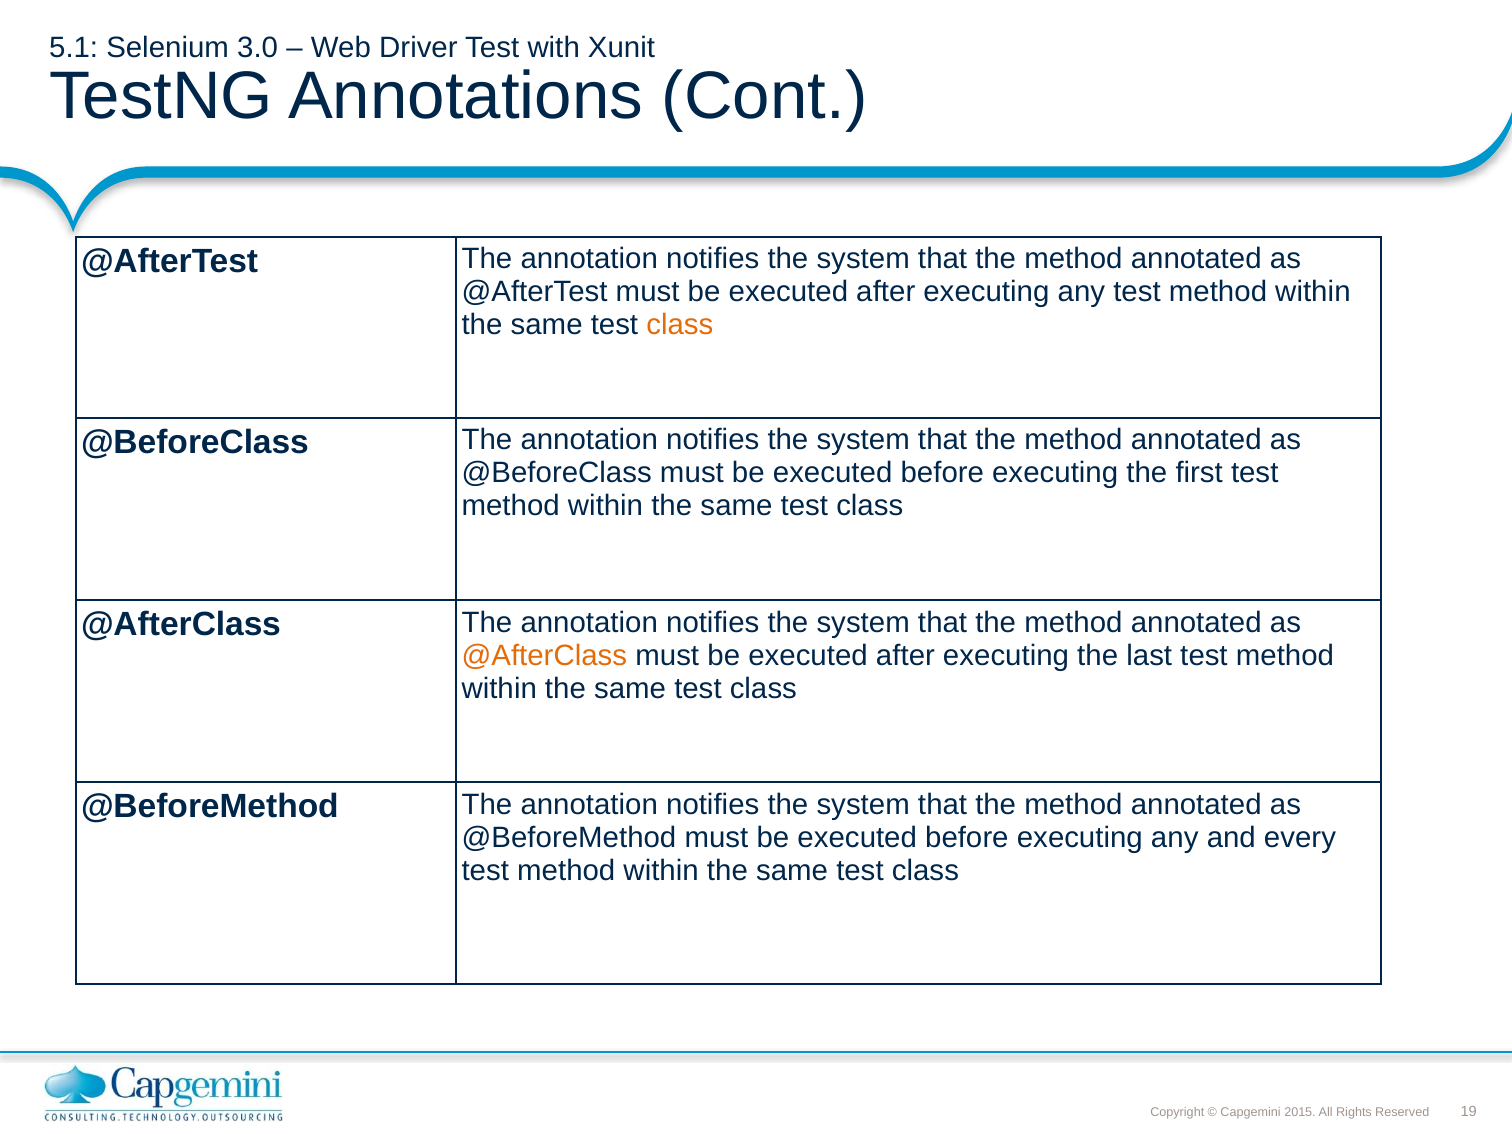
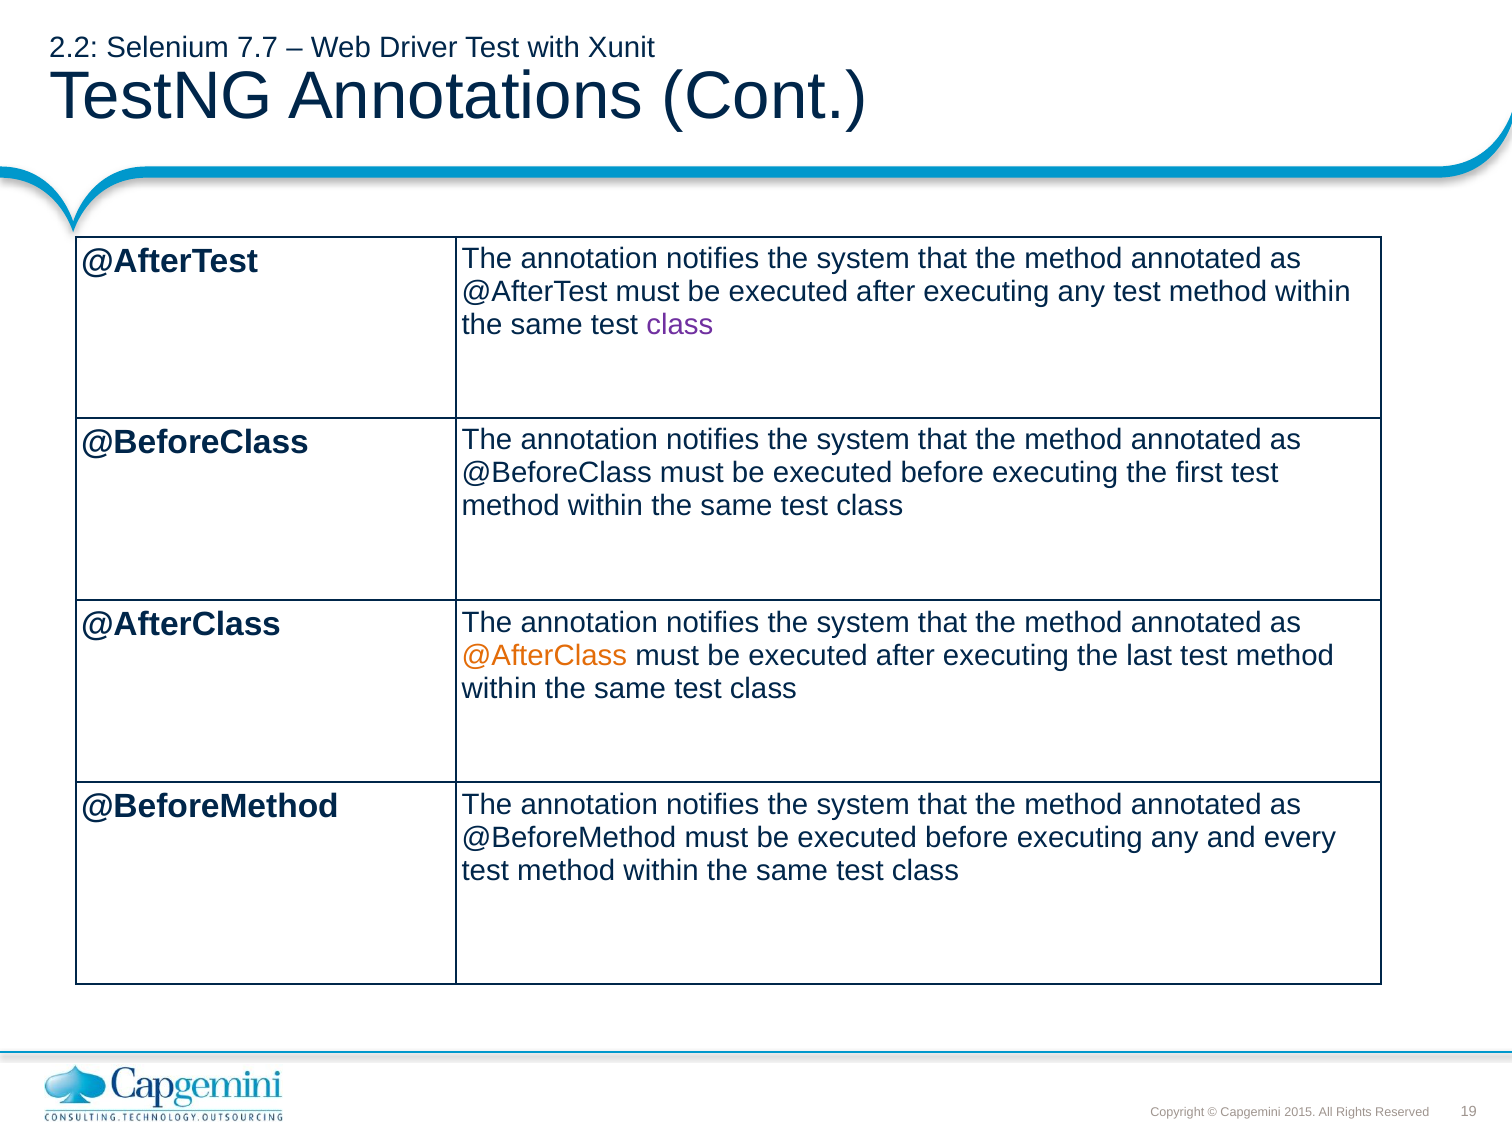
5.1: 5.1 -> 2.2
3.0: 3.0 -> 7.7
class at (680, 325) colour: orange -> purple
